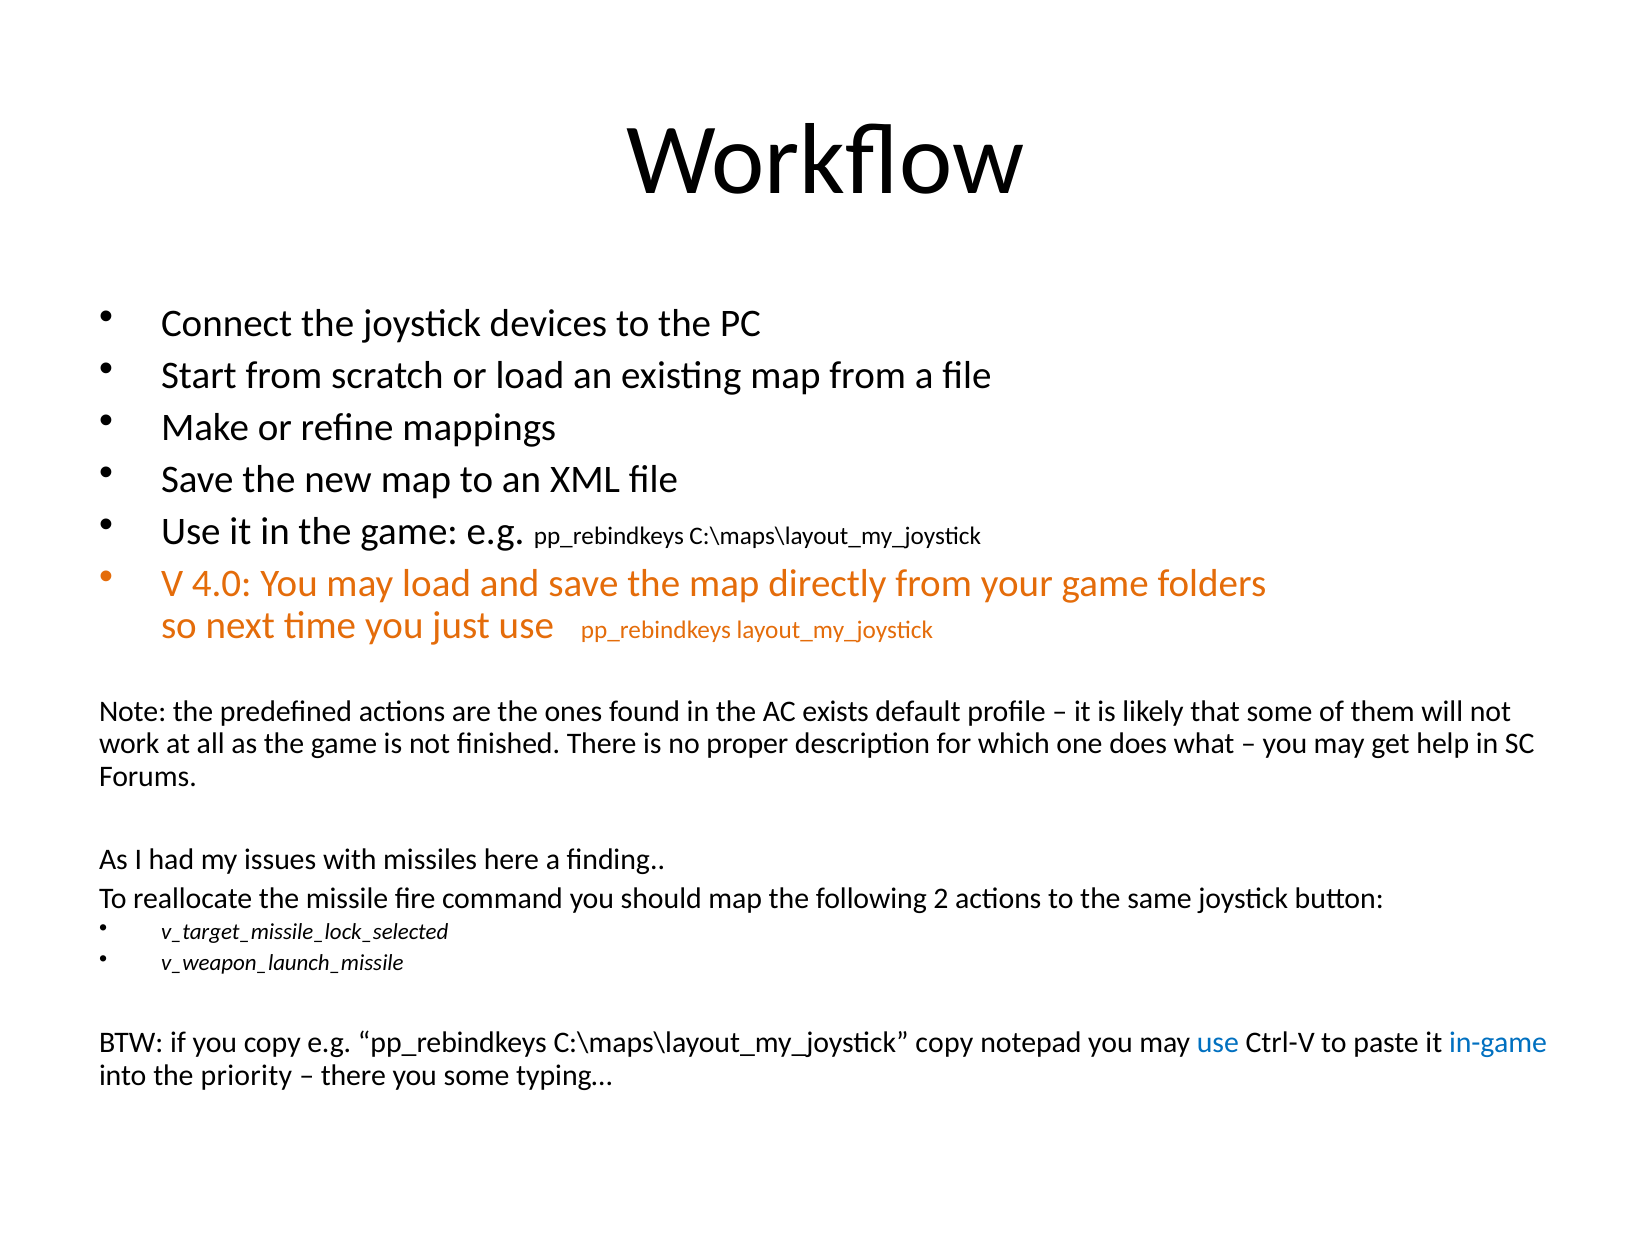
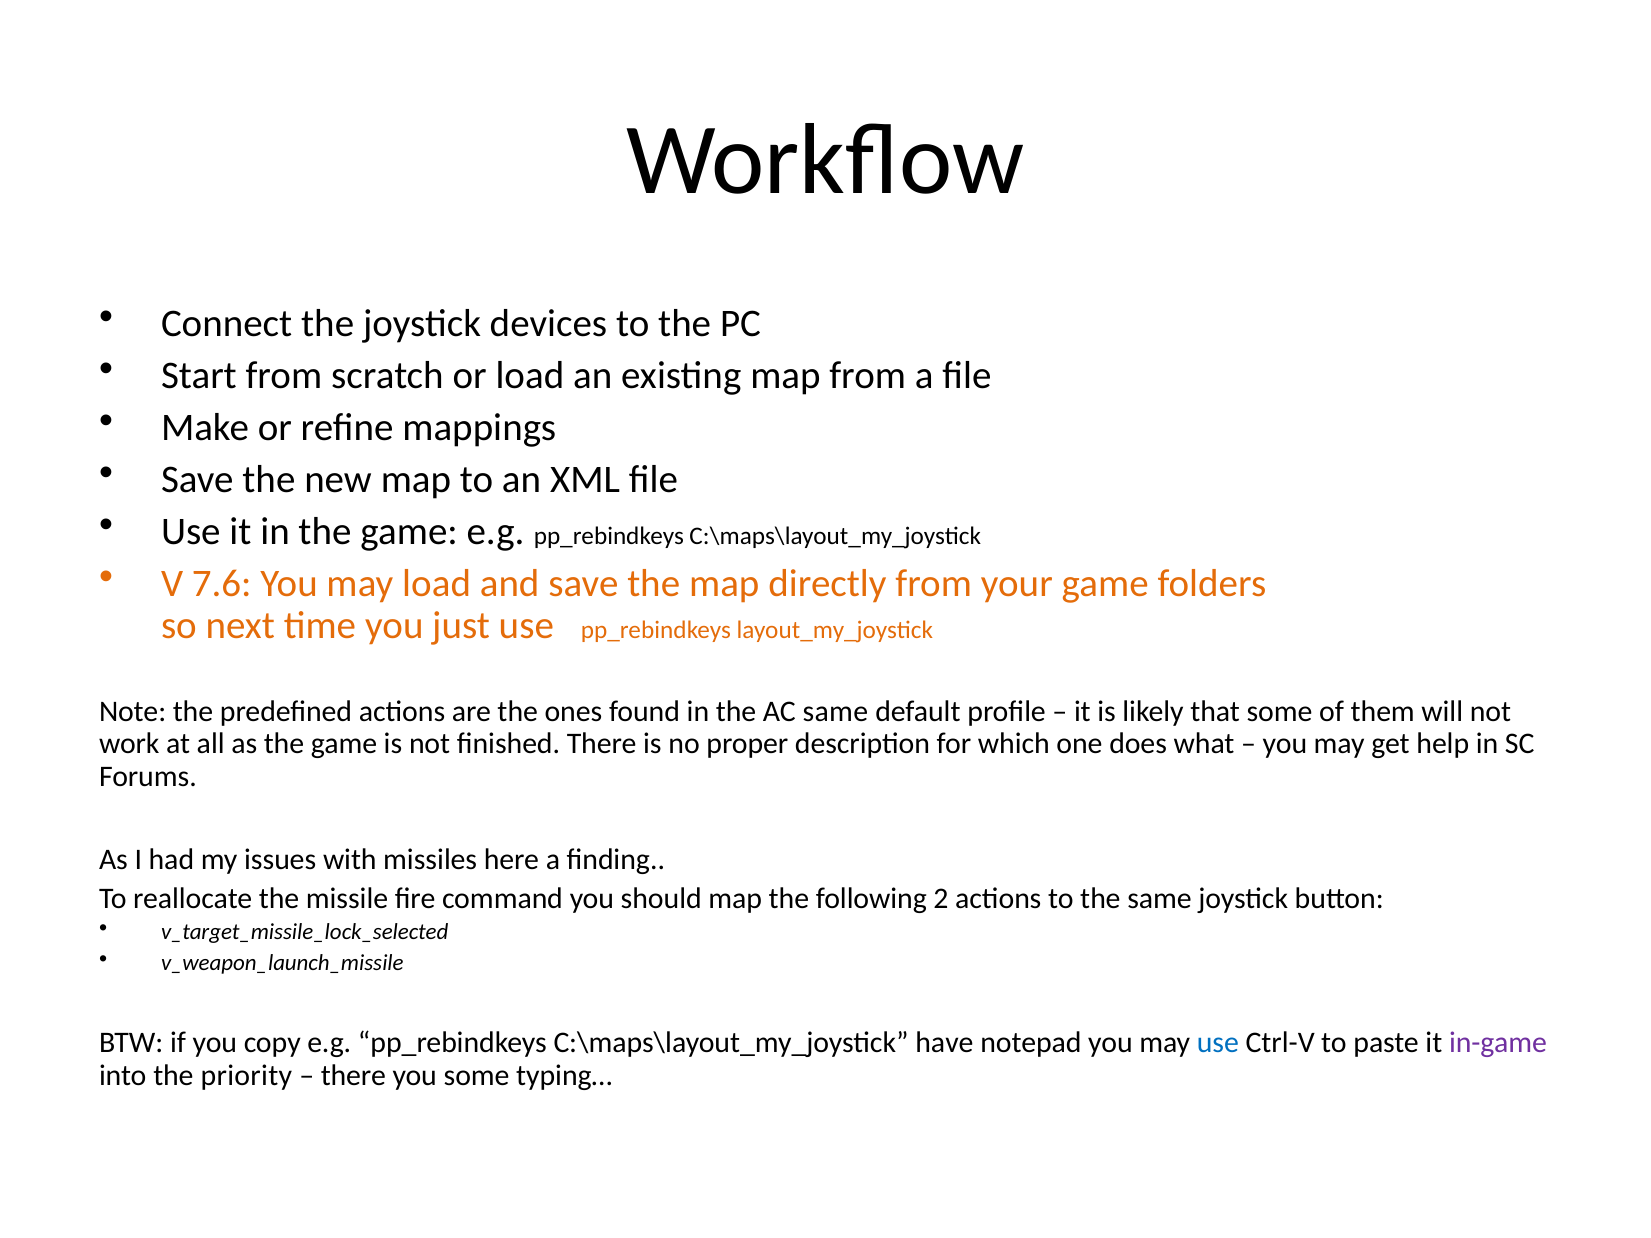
4.0: 4.0 -> 7.6
AC exists: exists -> same
C:\maps\layout_my_joystick copy: copy -> have
in-game colour: blue -> purple
